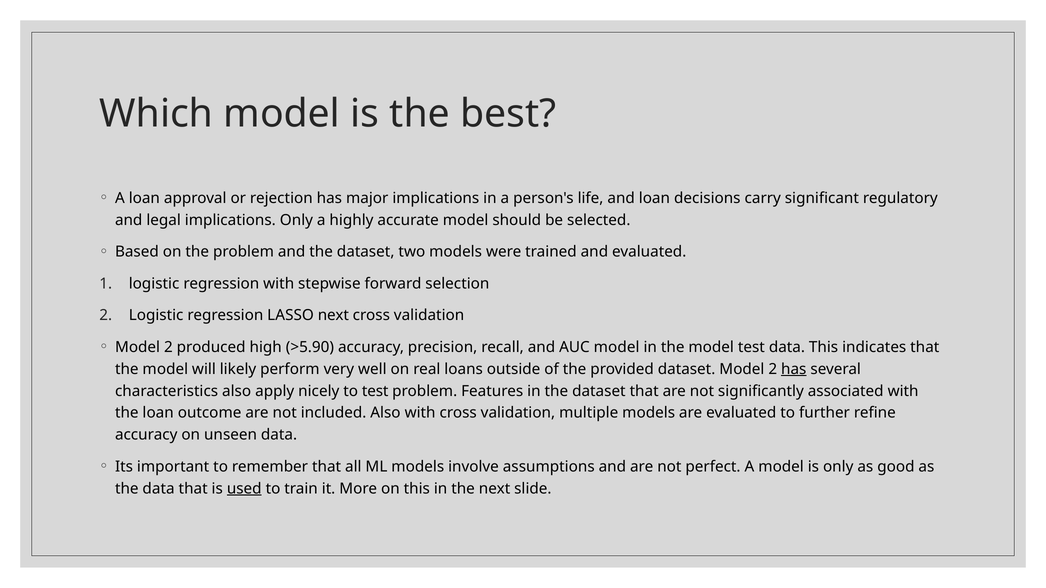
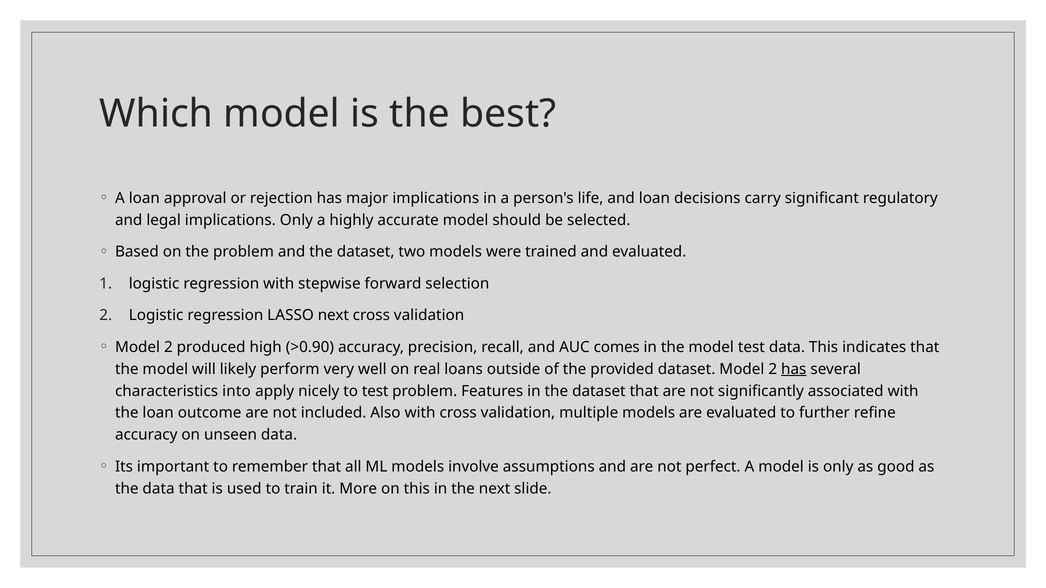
>5.90: >5.90 -> >0.90
AUC model: model -> comes
characteristics also: also -> into
used underline: present -> none
